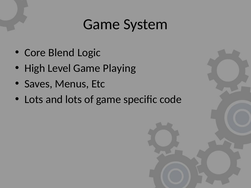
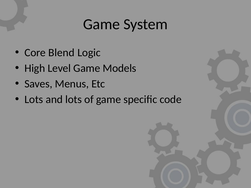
Playing: Playing -> Models
